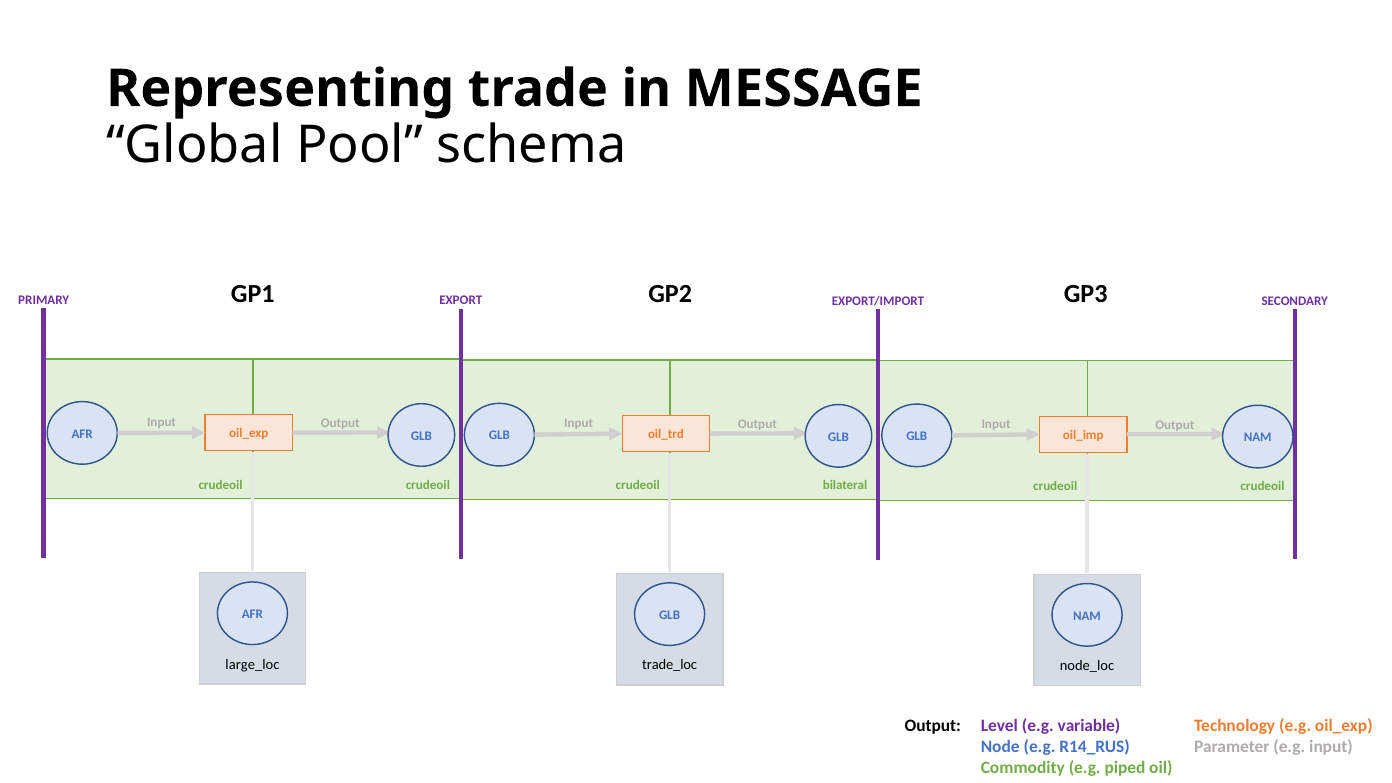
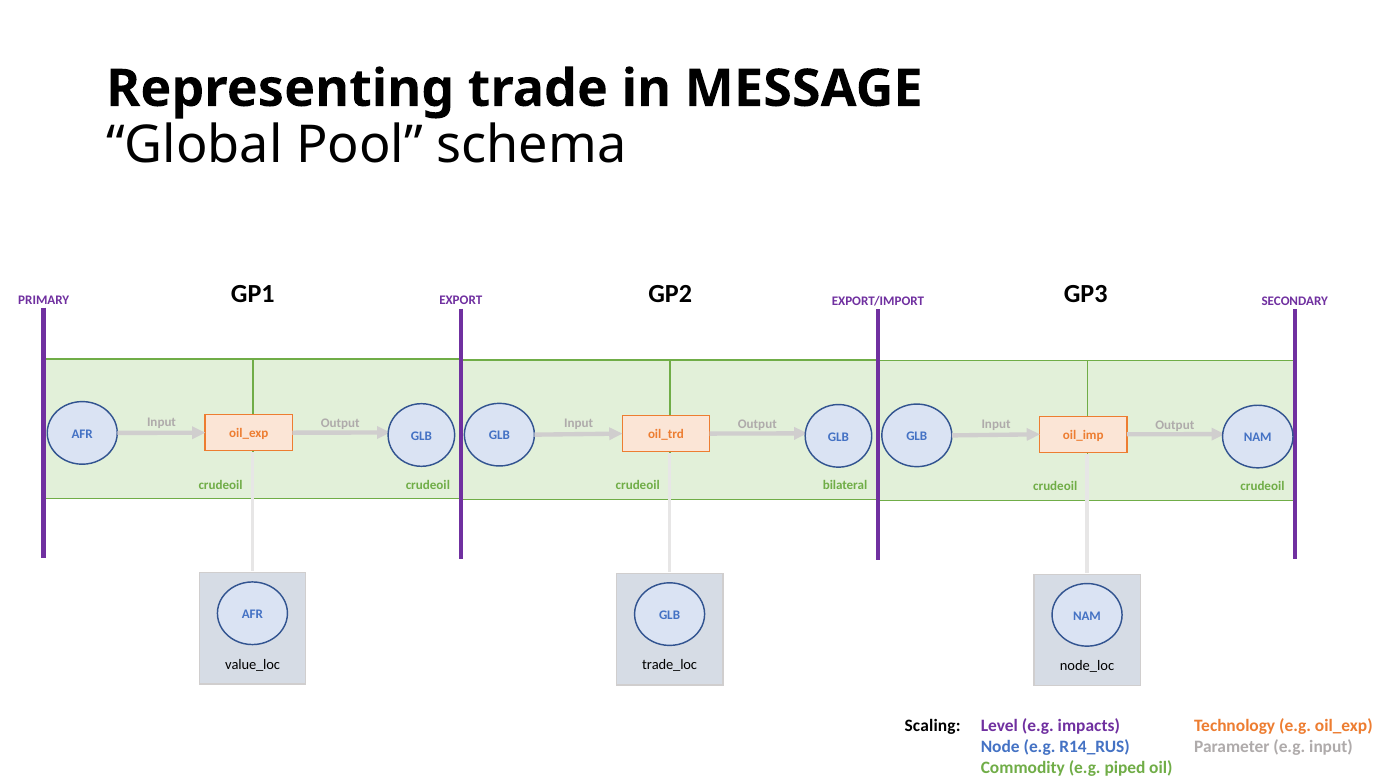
large_loc: large_loc -> value_loc
Output at (933, 726): Output -> Scaling
variable: variable -> impacts
